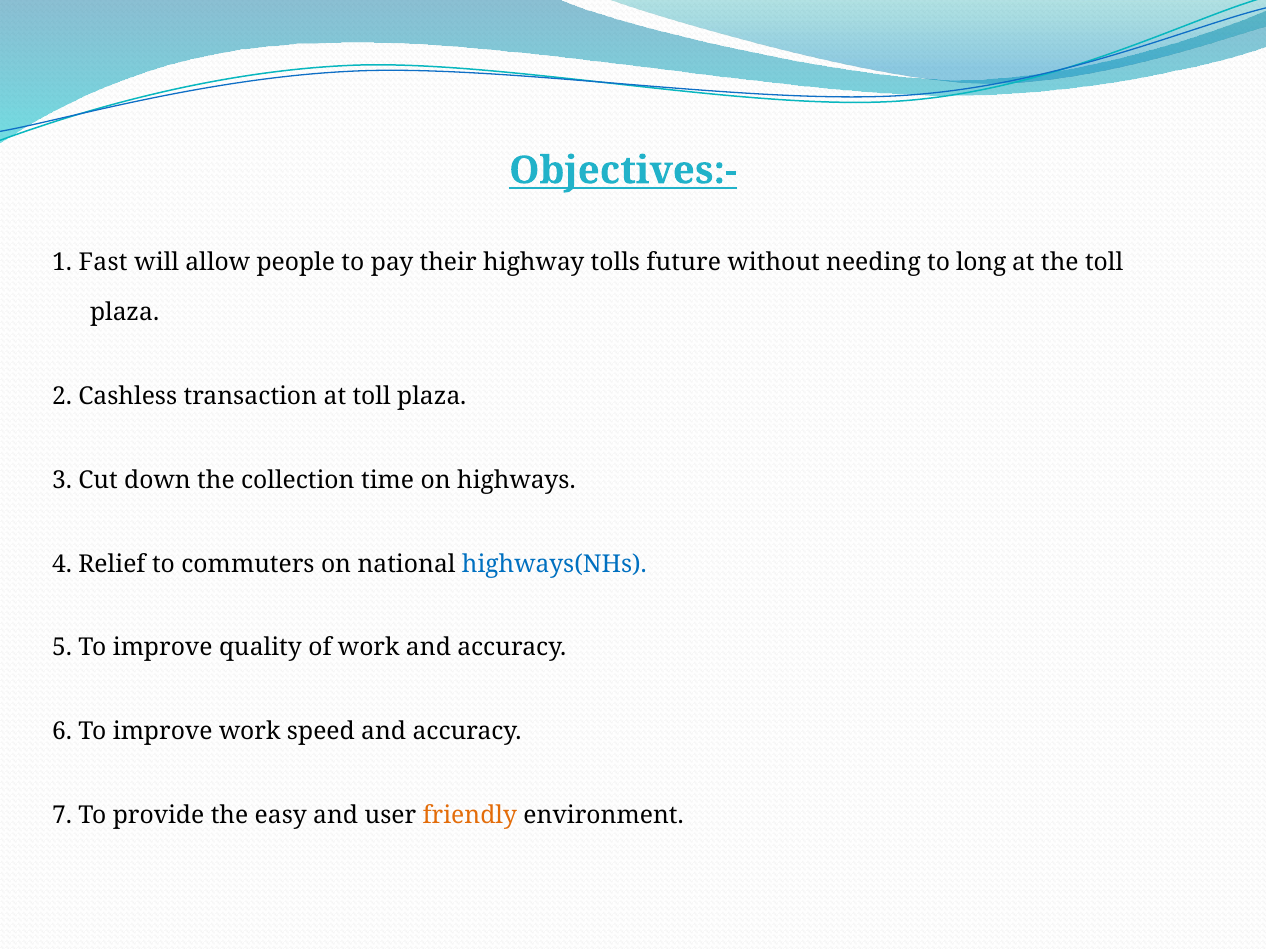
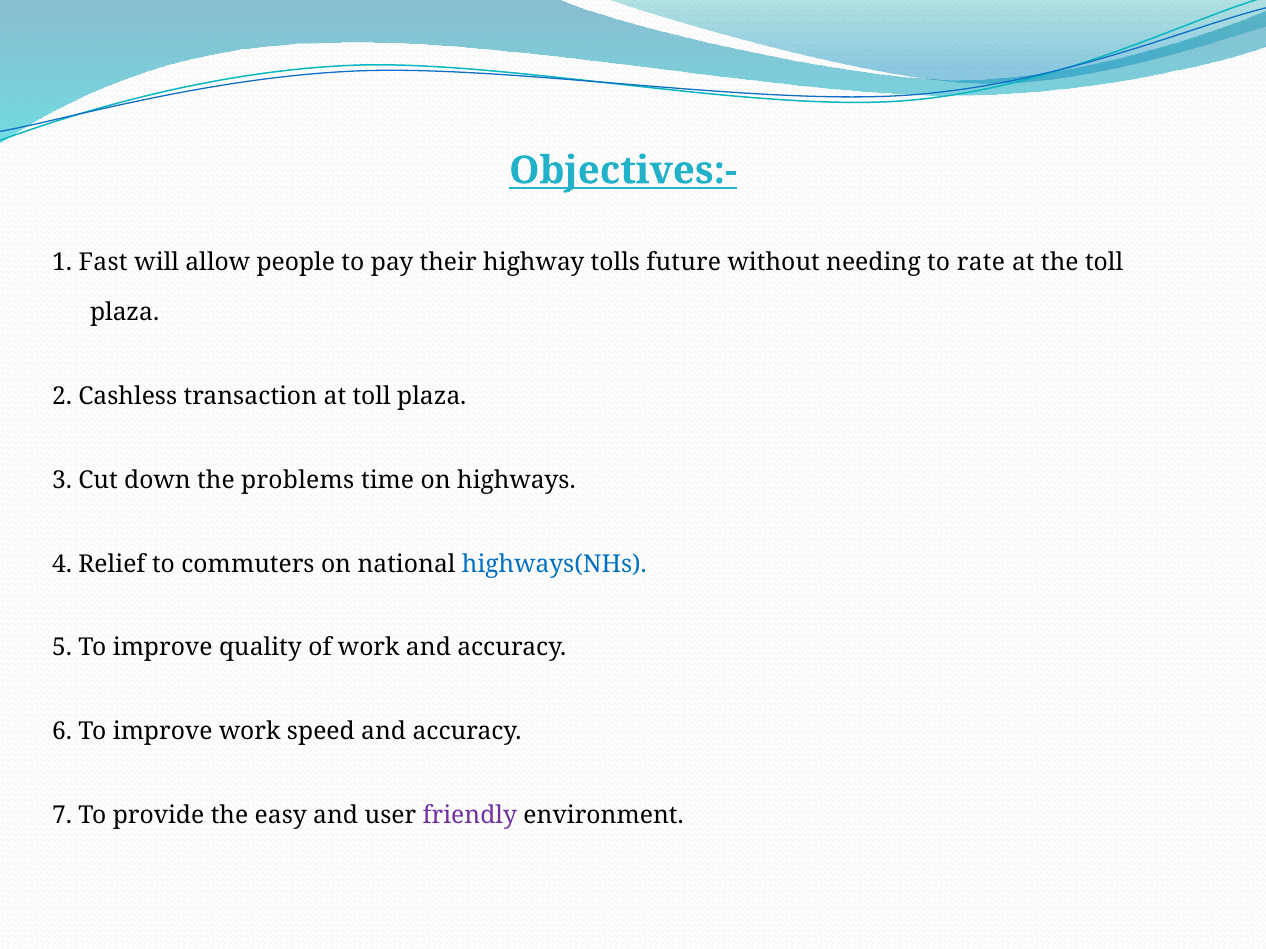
long: long -> rate
collection: collection -> problems
friendly colour: orange -> purple
